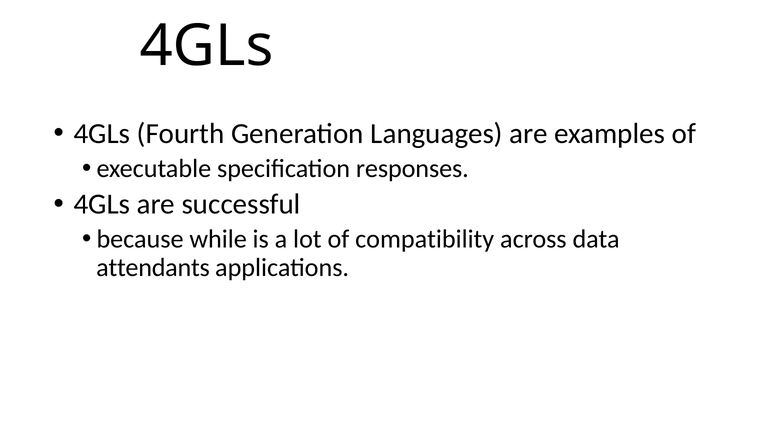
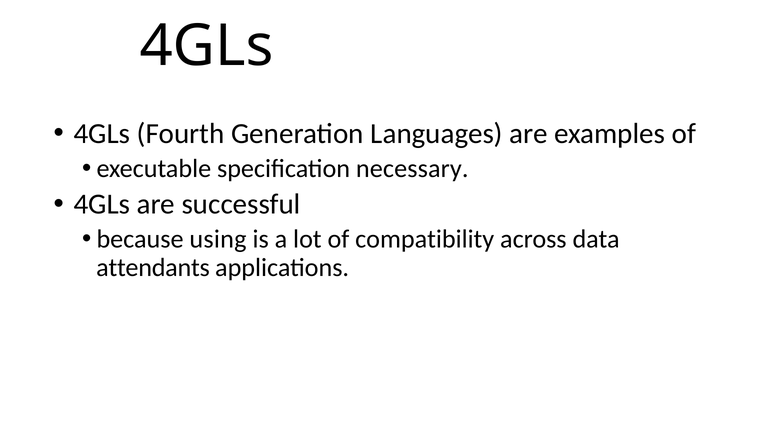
responses: responses -> necessary
while: while -> using
